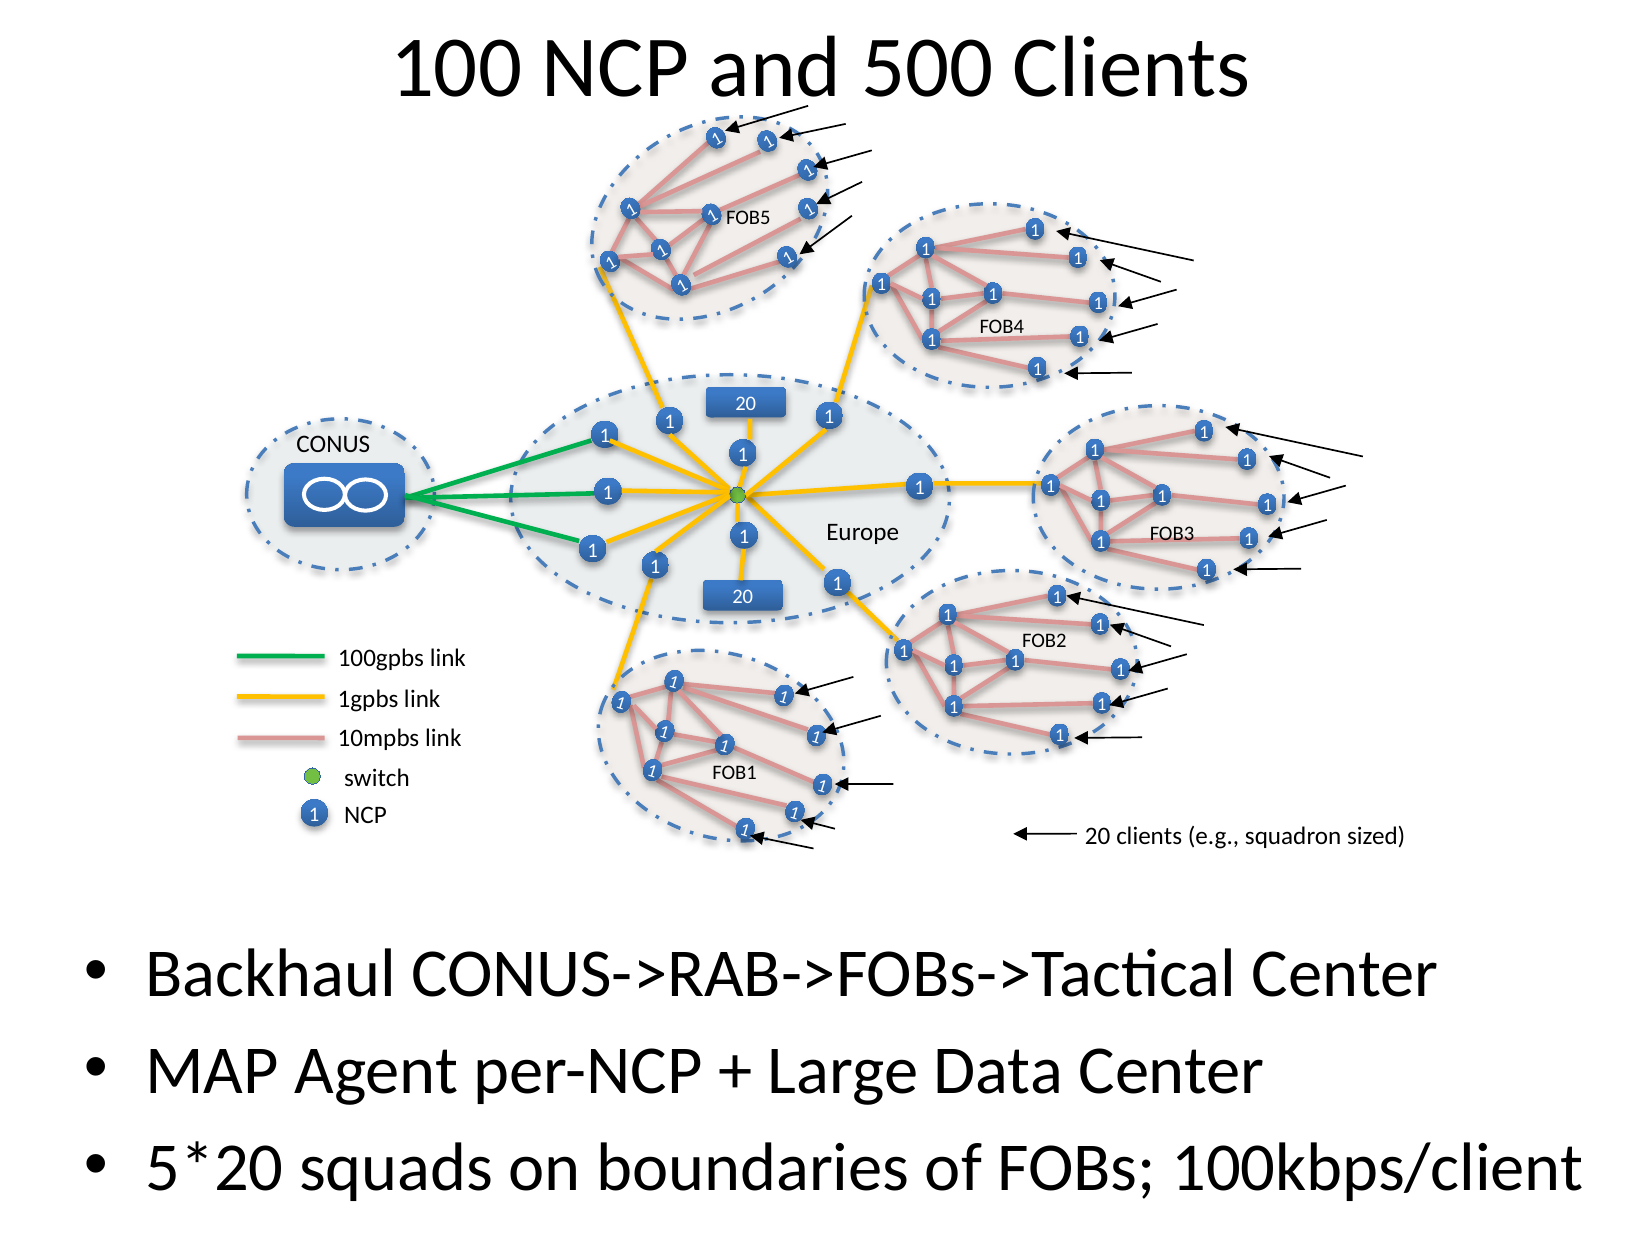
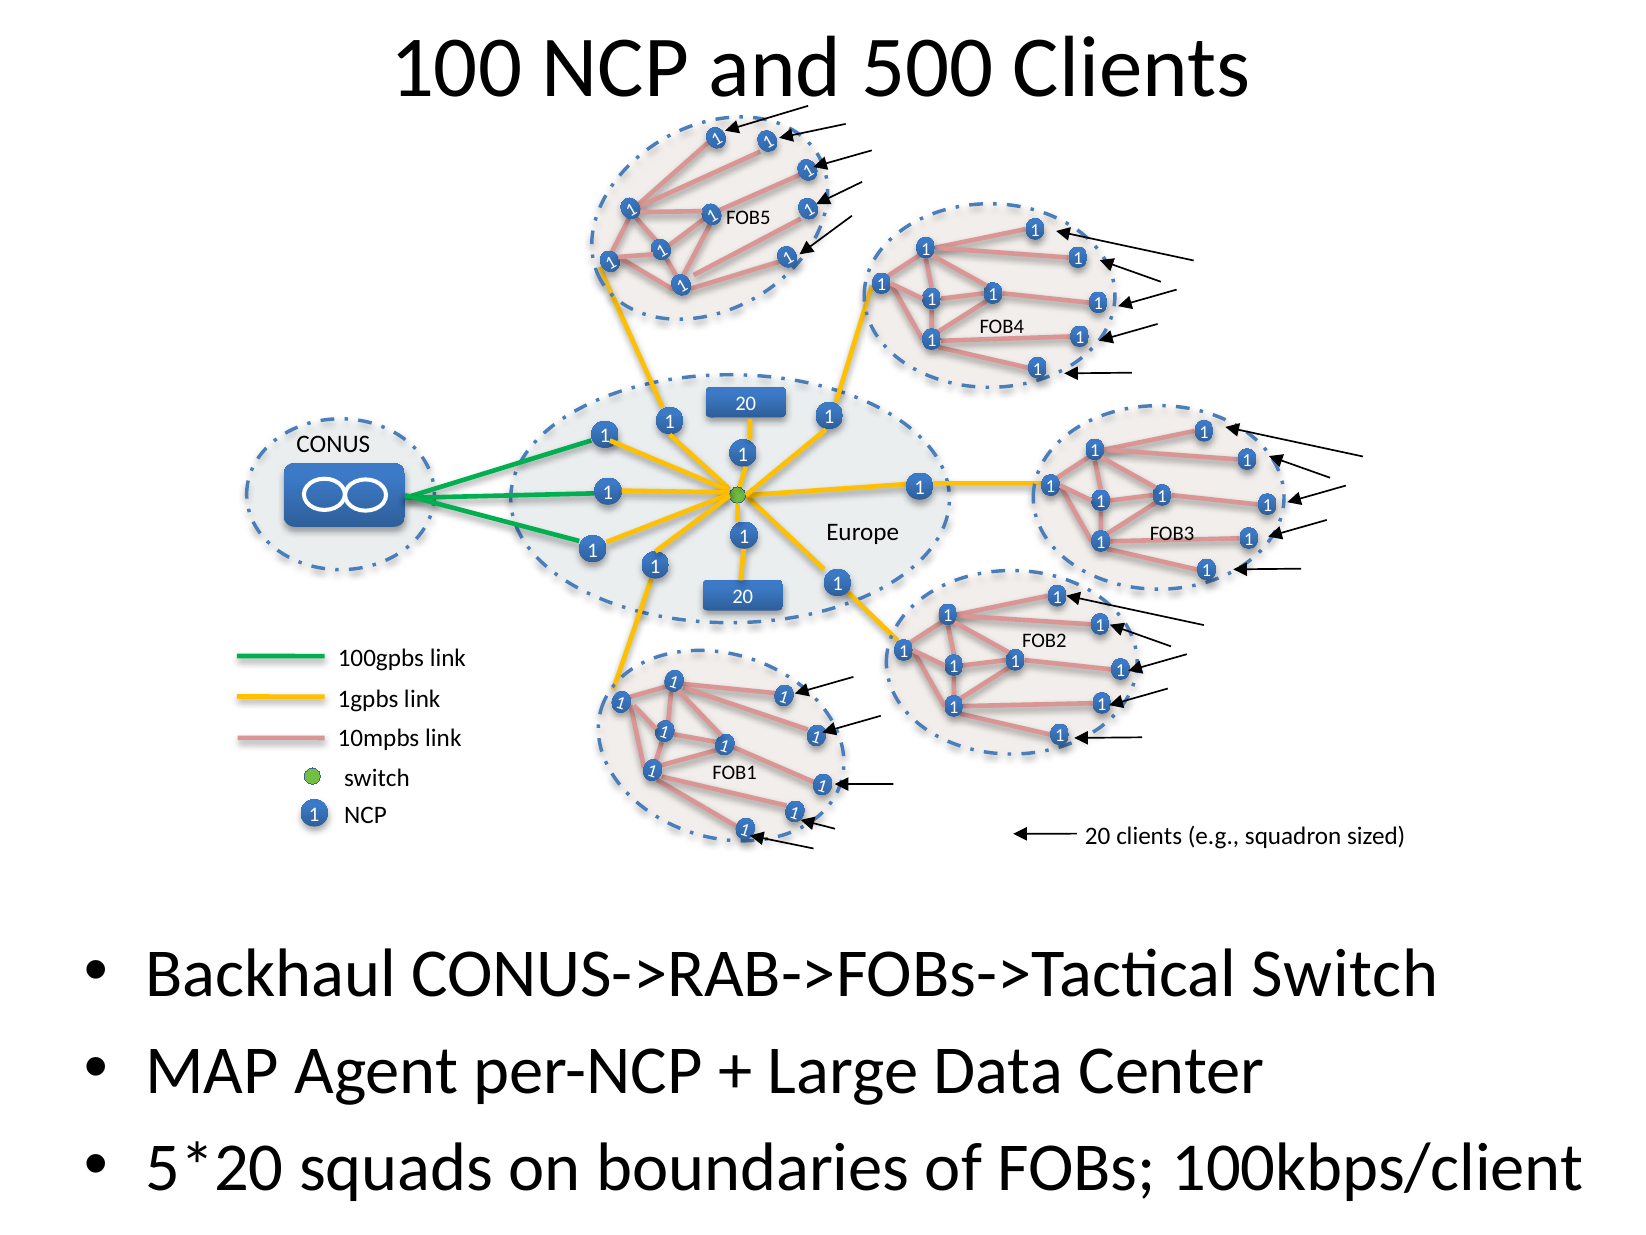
CONUS->RAB->FOBs->Tactical Center: Center -> Switch
